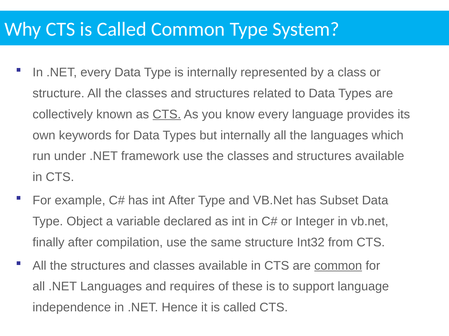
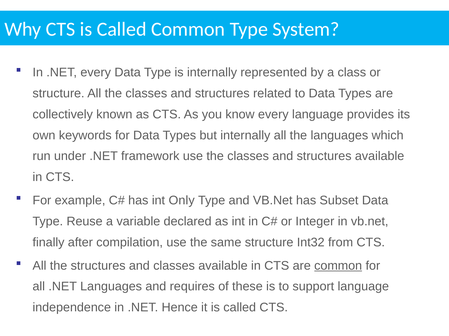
CTS at (167, 115) underline: present -> none
int After: After -> Only
Object: Object -> Reuse
